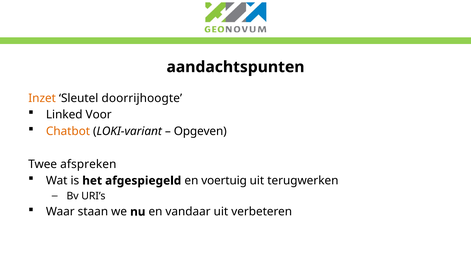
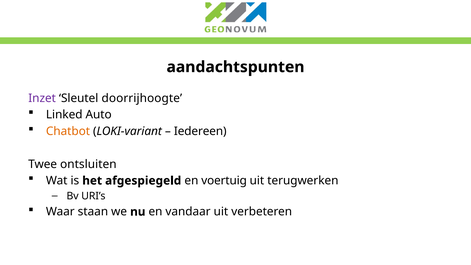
Inzet colour: orange -> purple
Voor: Voor -> Auto
Opgeven: Opgeven -> Iedereen
afspreken: afspreken -> ontsluiten
